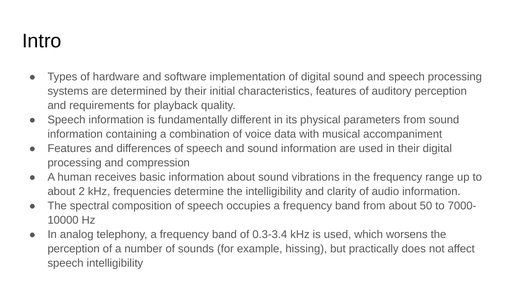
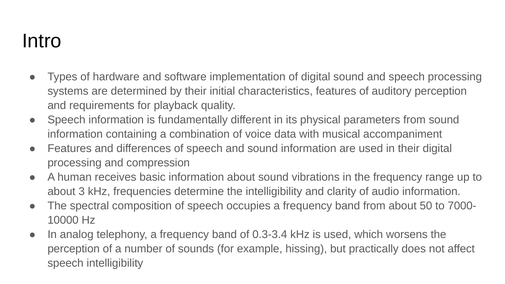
2: 2 -> 3
